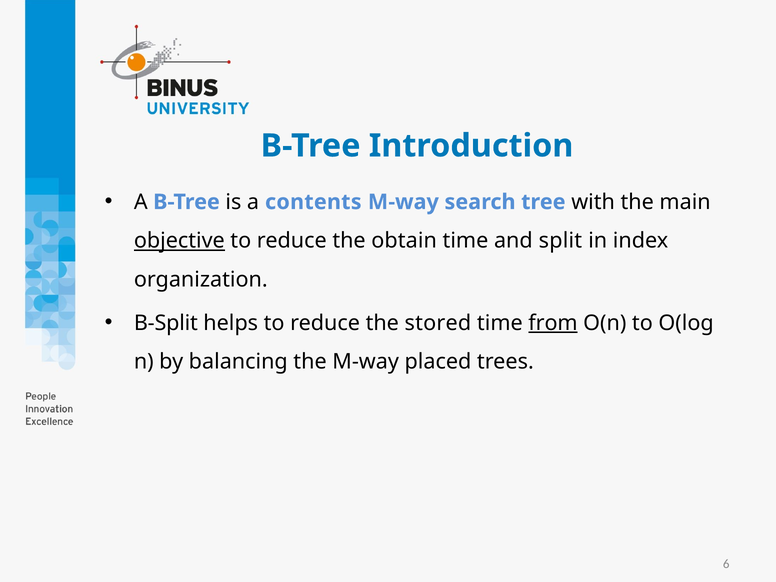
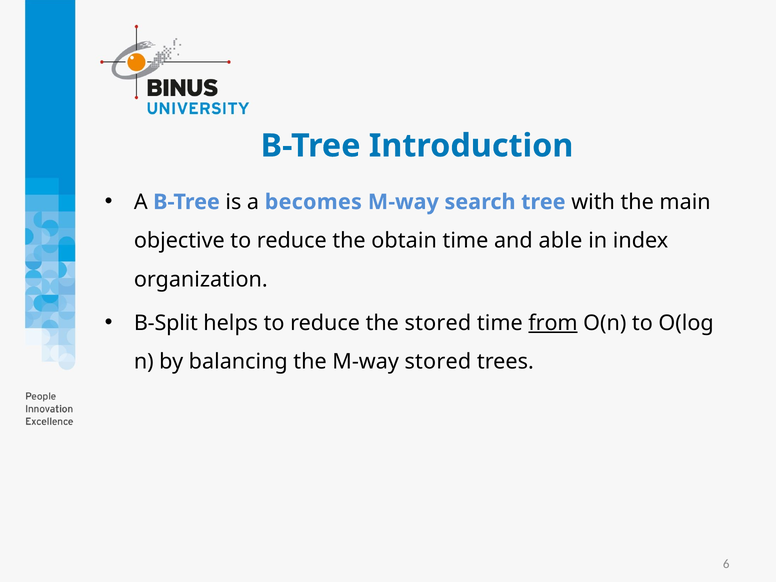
contents: contents -> becomes
objective underline: present -> none
split: split -> able
M-way placed: placed -> stored
